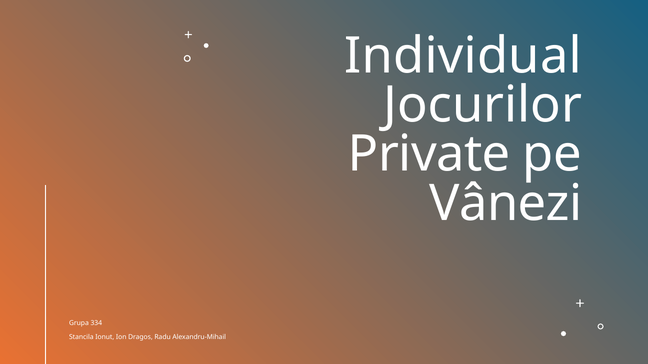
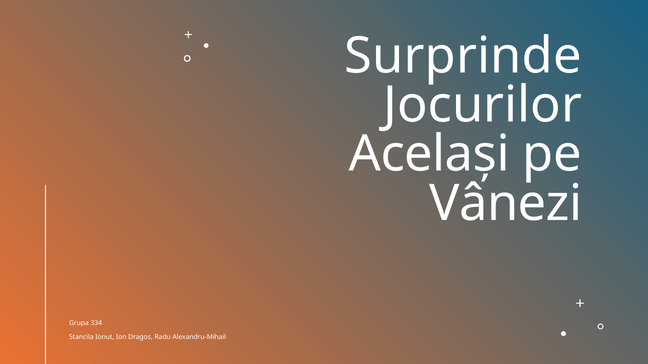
Individual: Individual -> Surprinde
Private: Private -> Același
